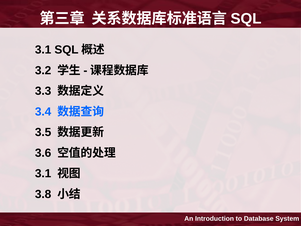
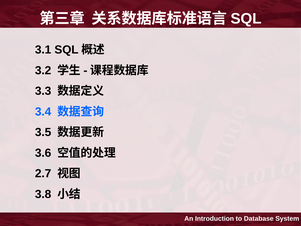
3.1 at (43, 173): 3.1 -> 2.7
